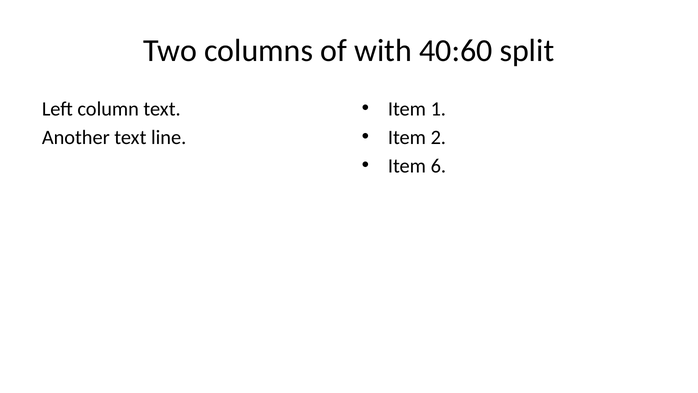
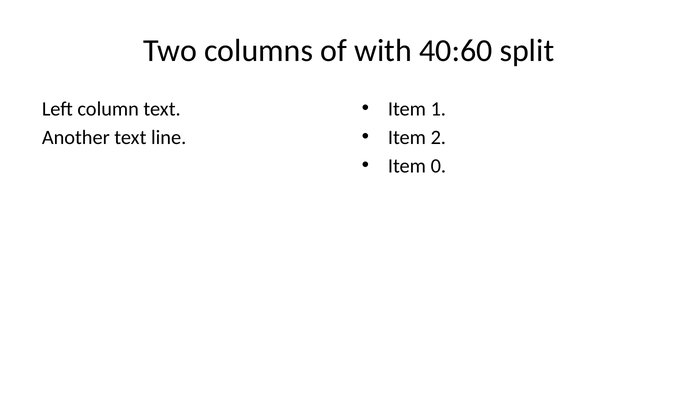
6: 6 -> 0
